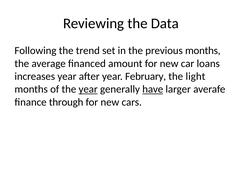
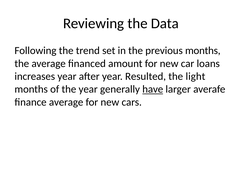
February: February -> Resulted
year at (88, 89) underline: present -> none
finance through: through -> average
